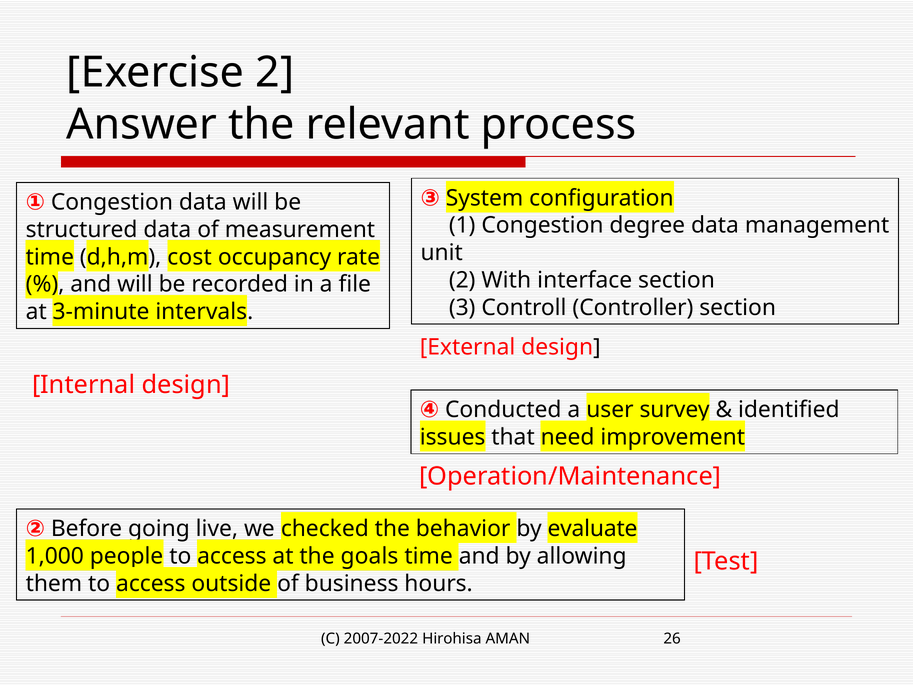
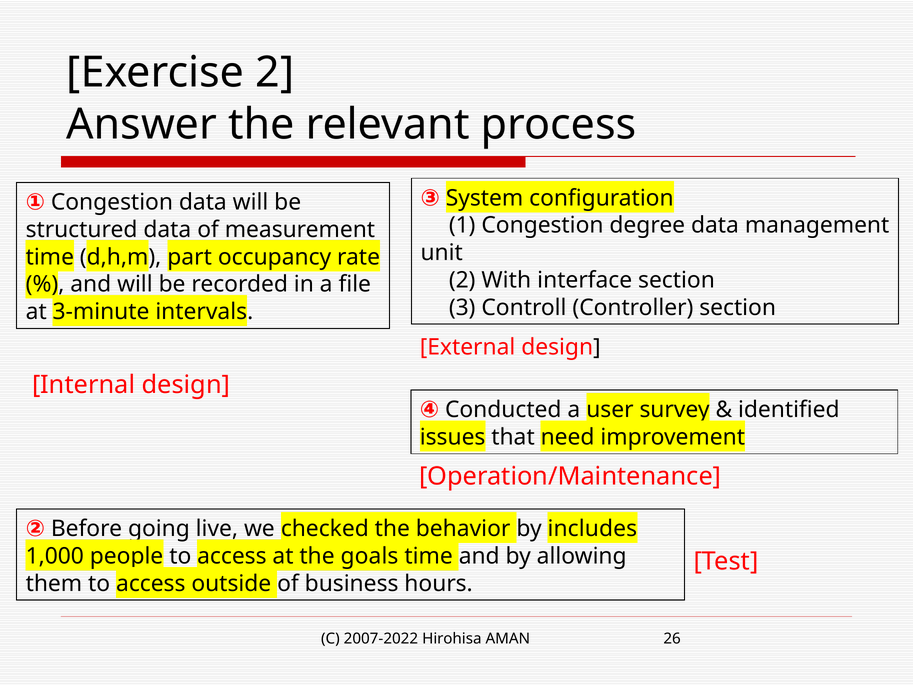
cost: cost -> part
evaluate: evaluate -> includes
